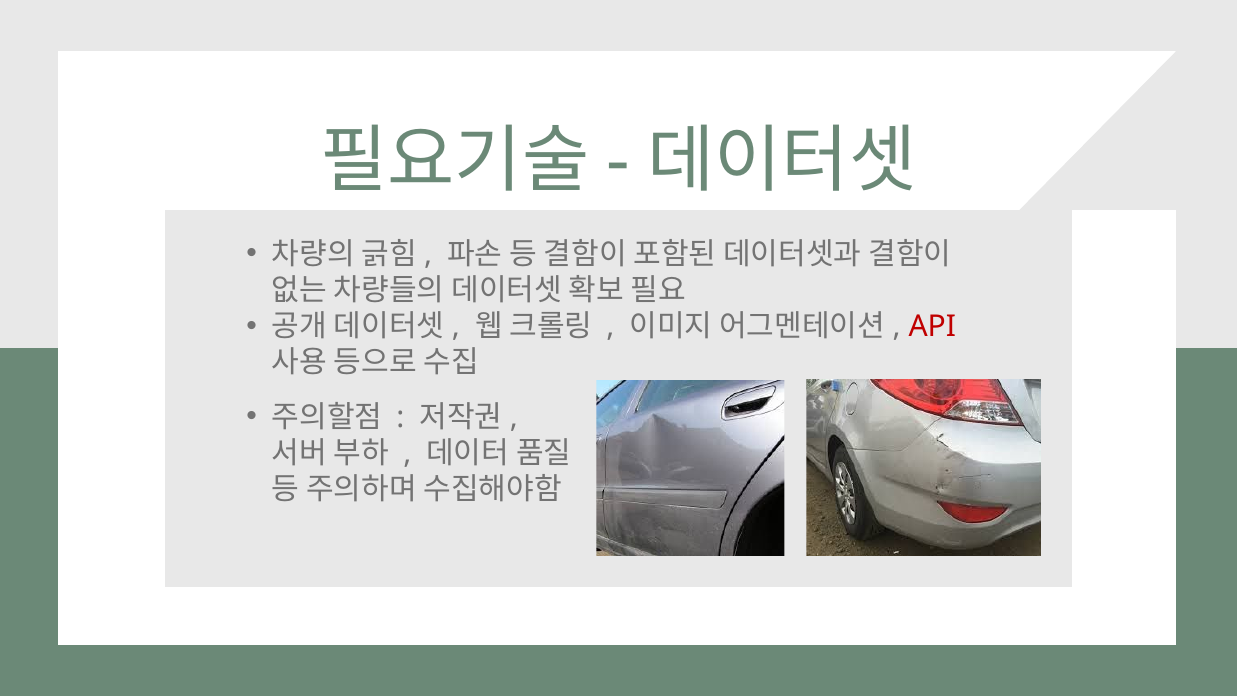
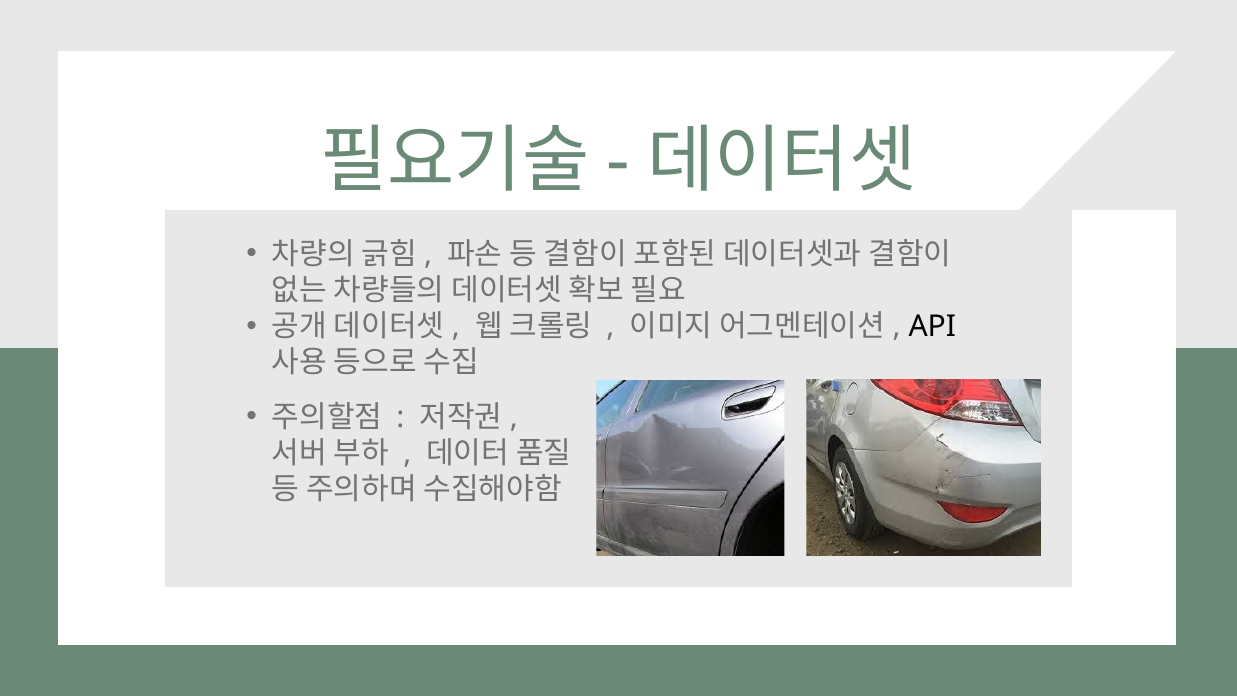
API colour: red -> black
